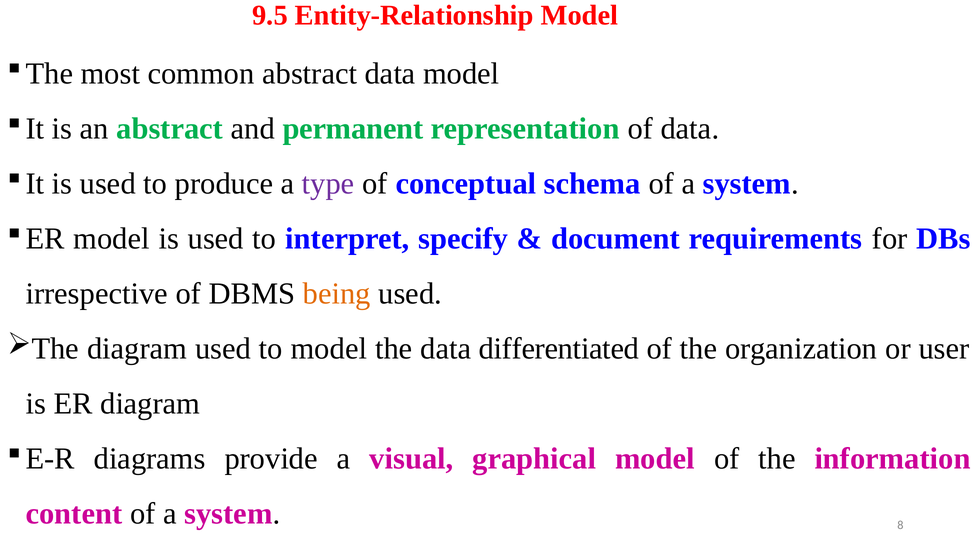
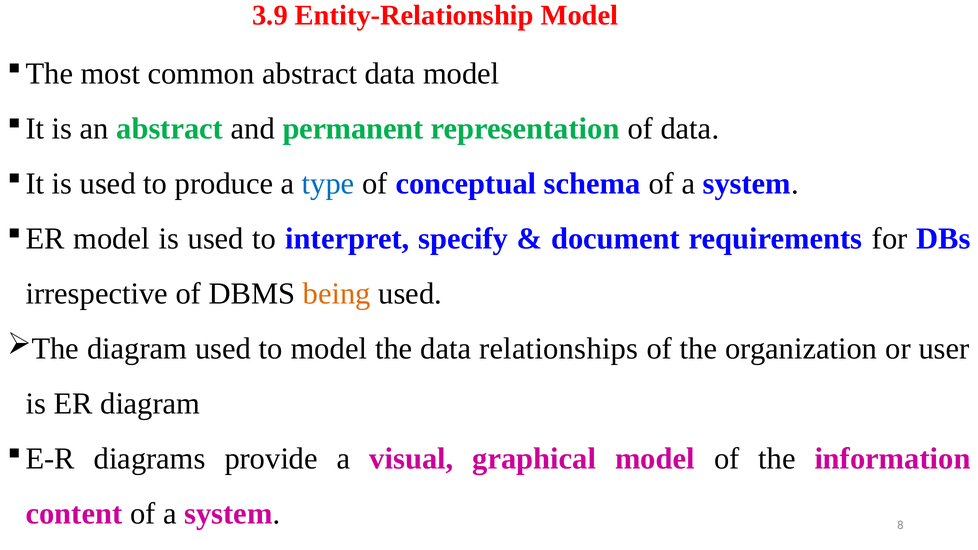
9.5: 9.5 -> 3.9
type colour: purple -> blue
differentiated: differentiated -> relationships
